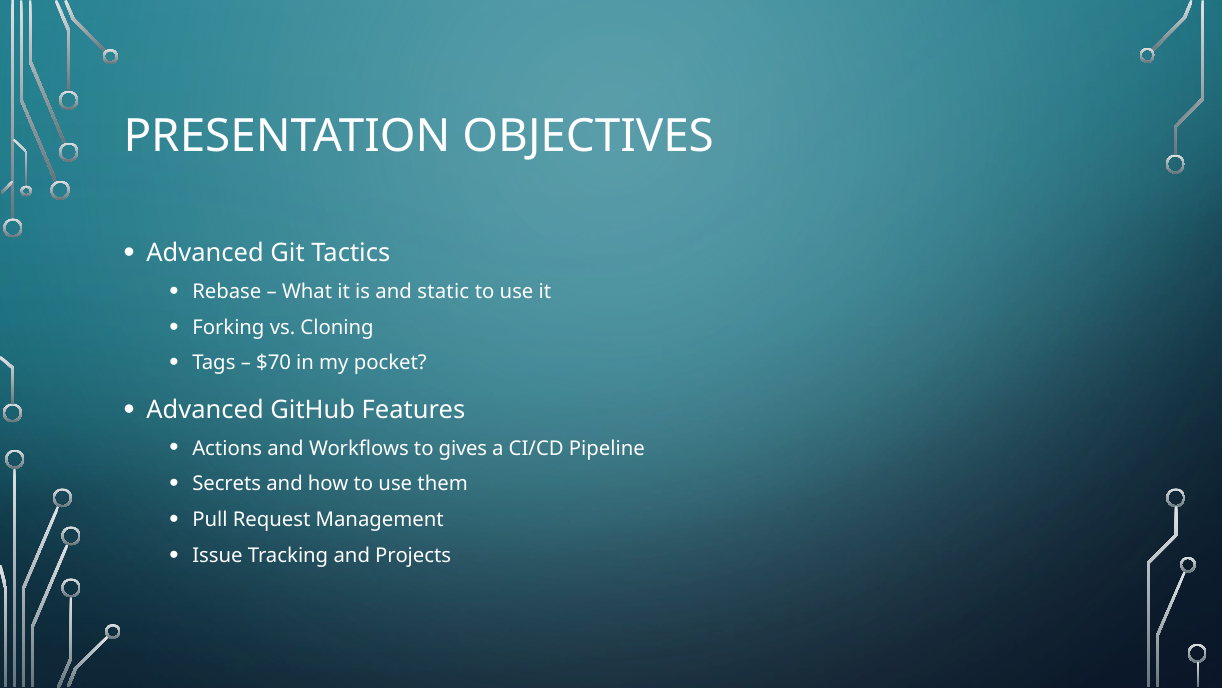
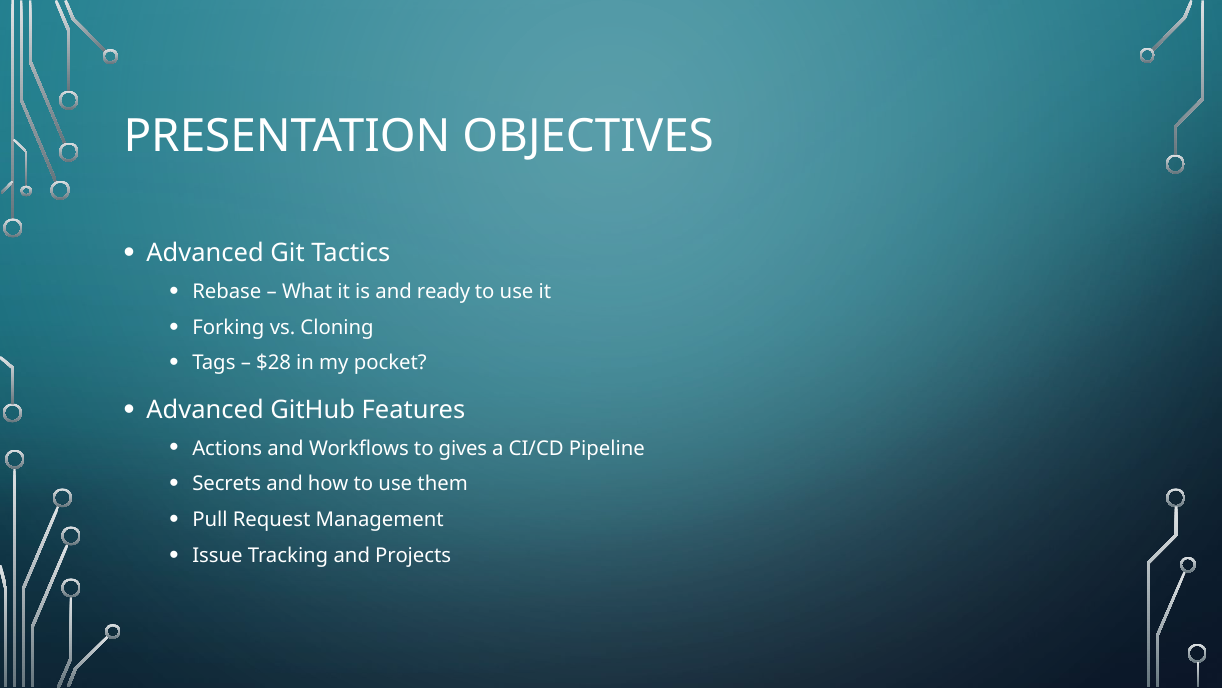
static: static -> ready
$70: $70 -> $28
